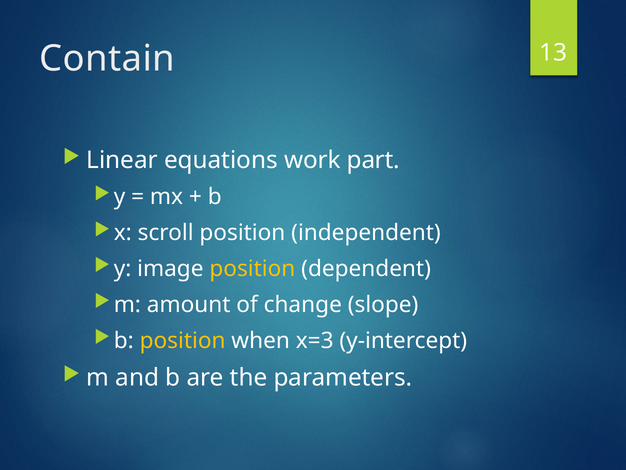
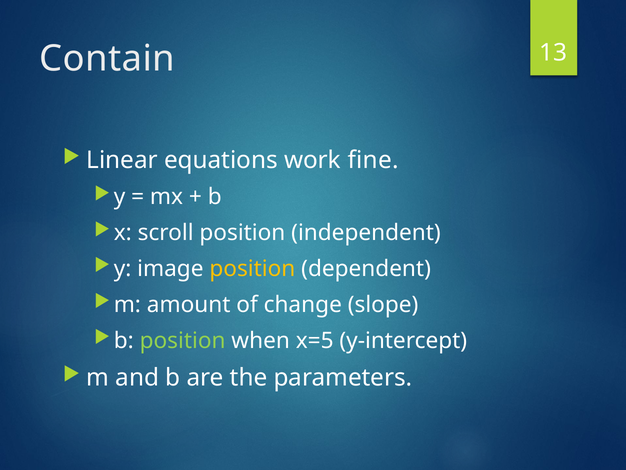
part: part -> fine
position at (183, 340) colour: yellow -> light green
x=3: x=3 -> x=5
